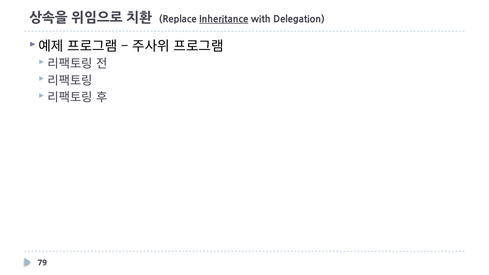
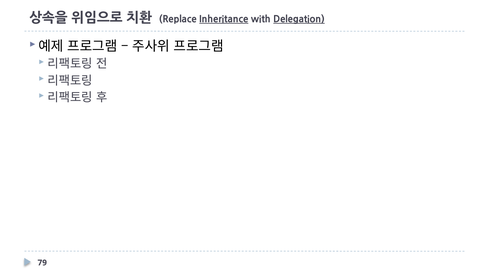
Delegation underline: none -> present
